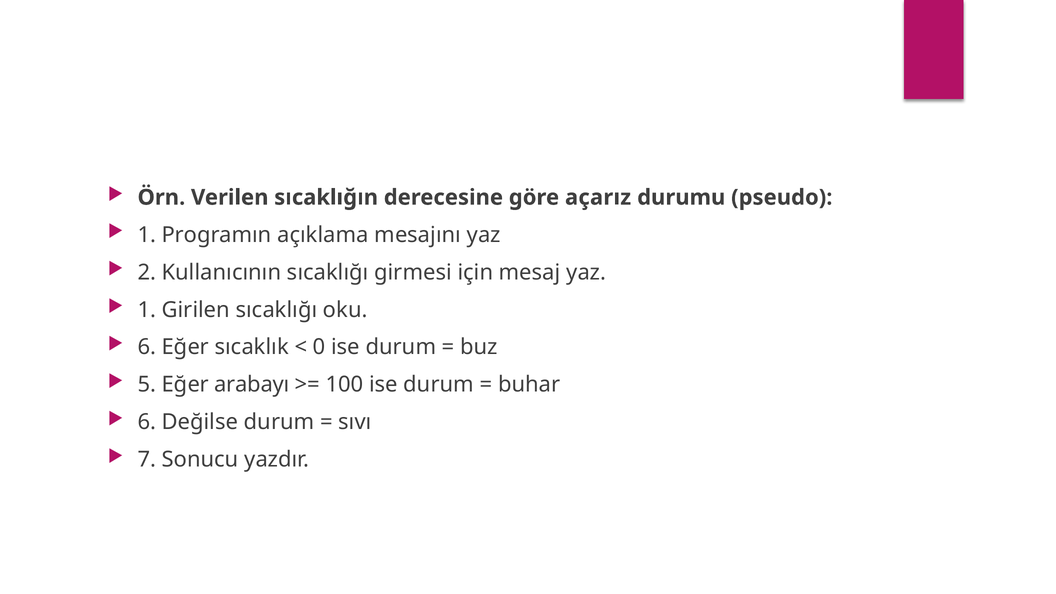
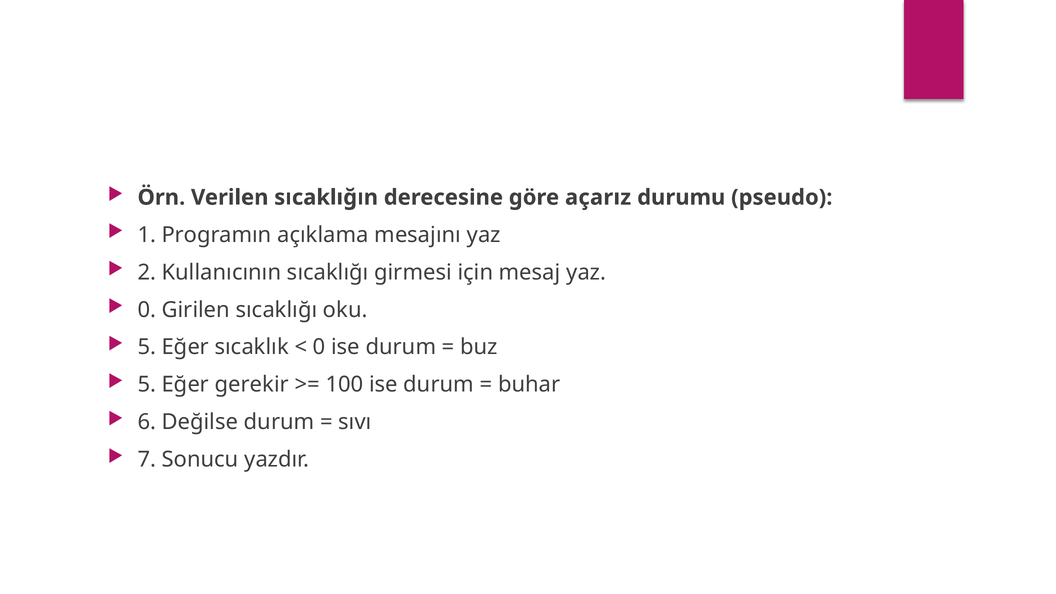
1 at (147, 310): 1 -> 0
6 at (147, 347): 6 -> 5
arabayı: arabayı -> gerekir
